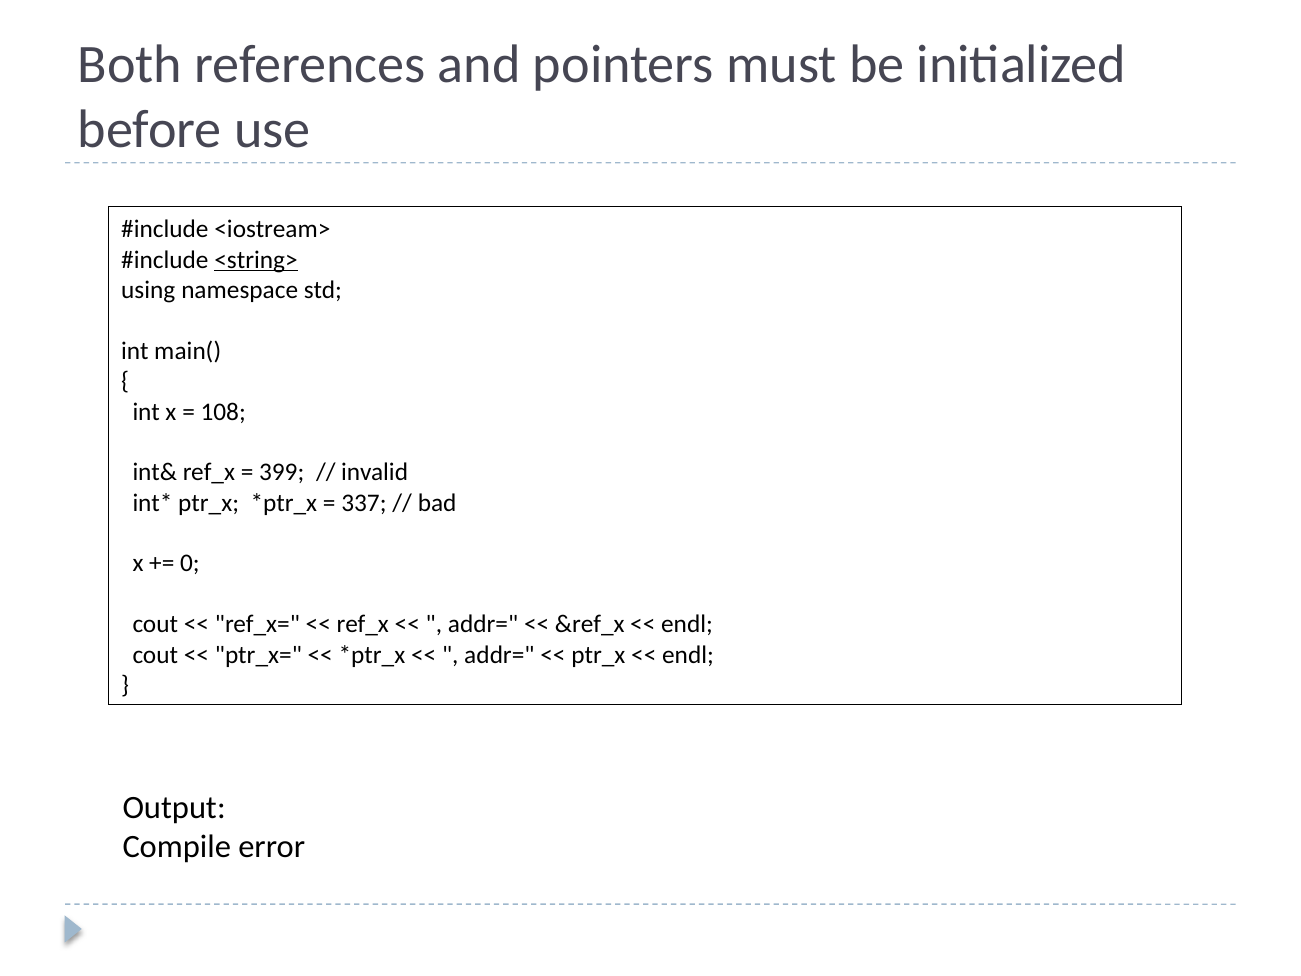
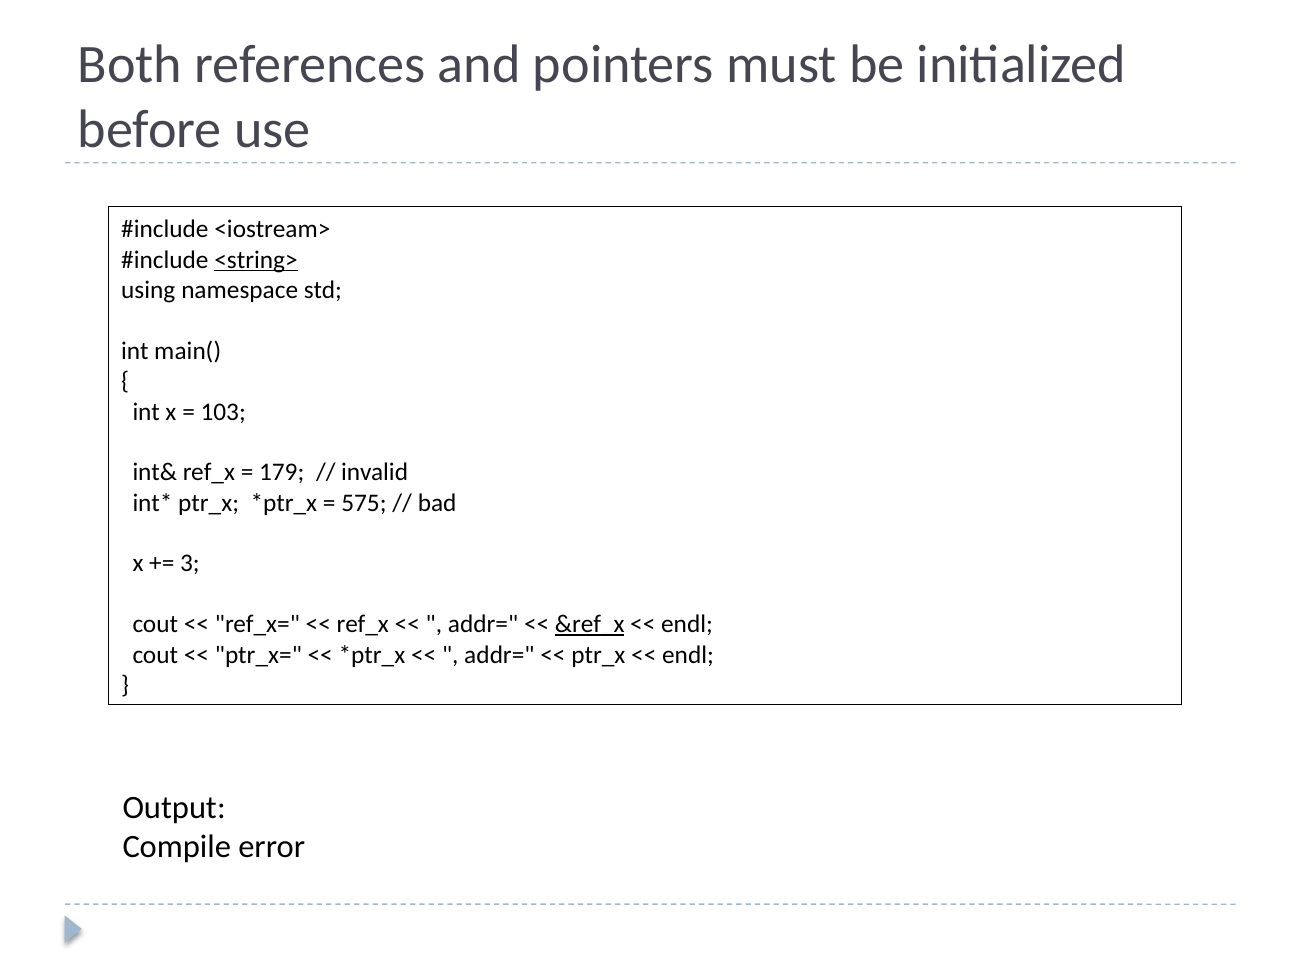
108: 108 -> 103
399: 399 -> 179
337: 337 -> 575
0: 0 -> 3
&ref_x underline: none -> present
